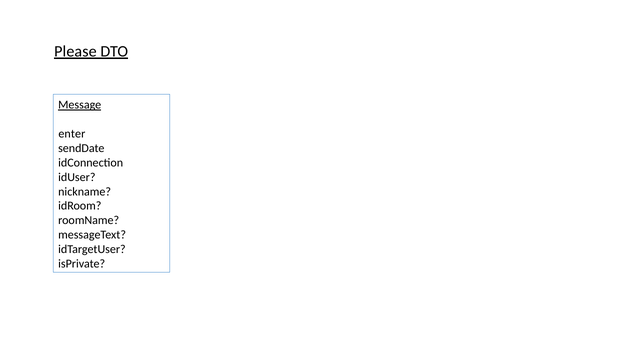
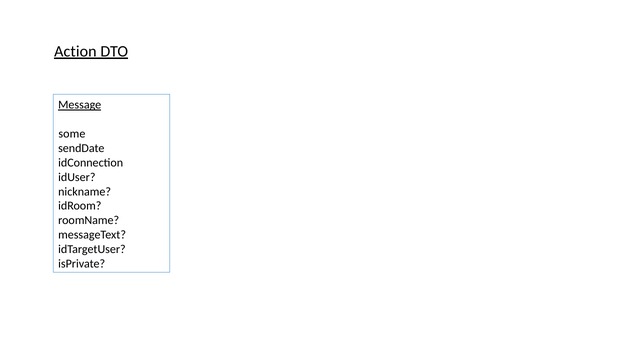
Please: Please -> Action
enter: enter -> some
